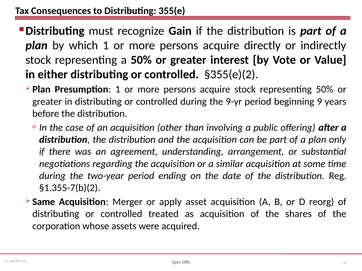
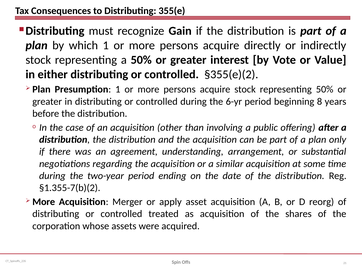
9-yr: 9-yr -> 6-yr
9: 9 -> 8
Same at (44, 202): Same -> More
